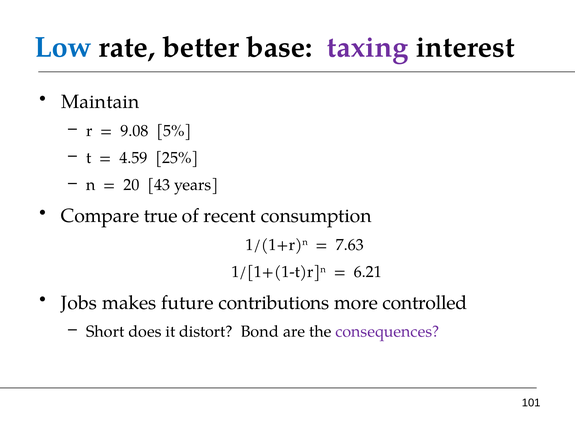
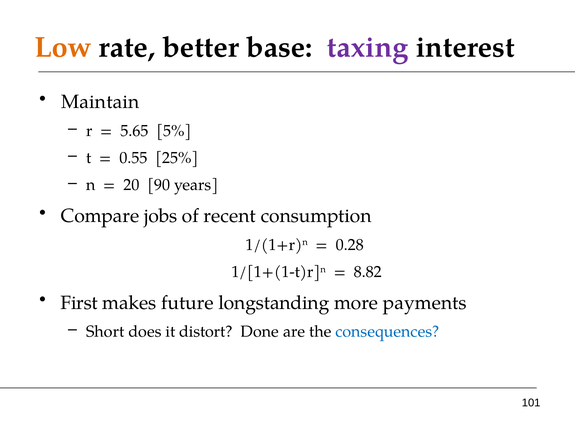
Low colour: blue -> orange
9.08: 9.08 -> 5.65
4.59: 4.59 -> 0.55
43: 43 -> 90
true: true -> jobs
7.63: 7.63 -> 0.28
6.21: 6.21 -> 8.82
Jobs: Jobs -> First
contributions: contributions -> longstanding
controlled: controlled -> payments
Bond: Bond -> Done
consequences colour: purple -> blue
